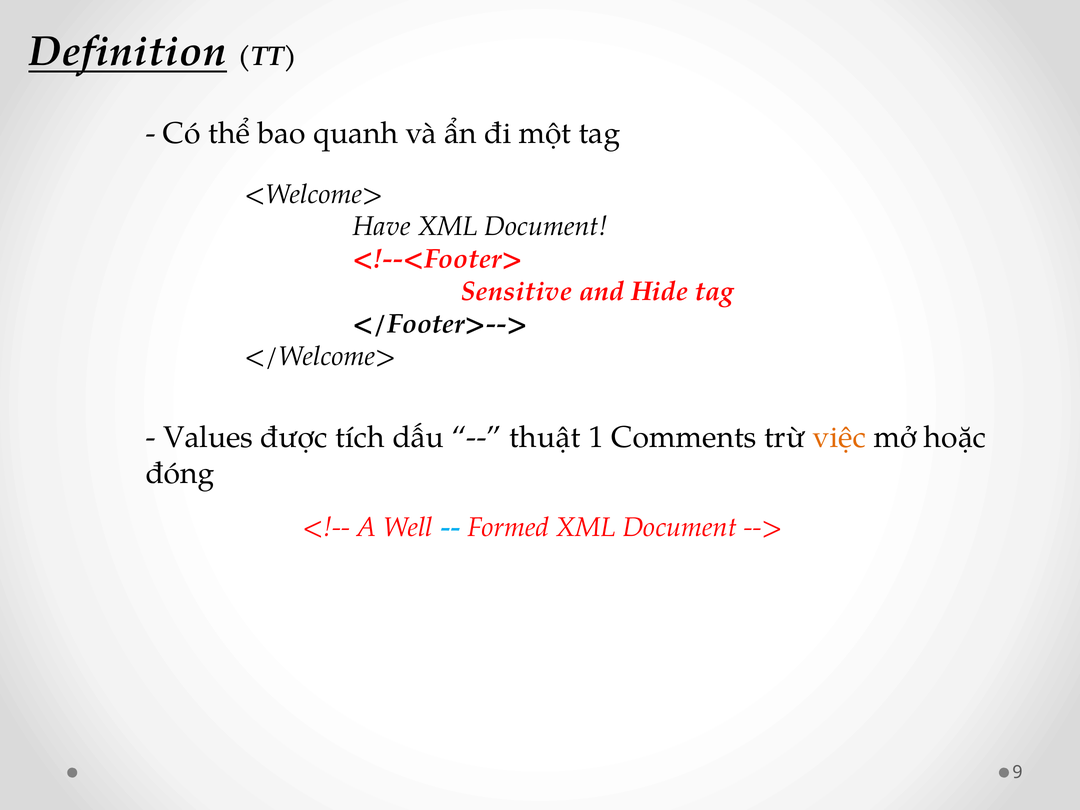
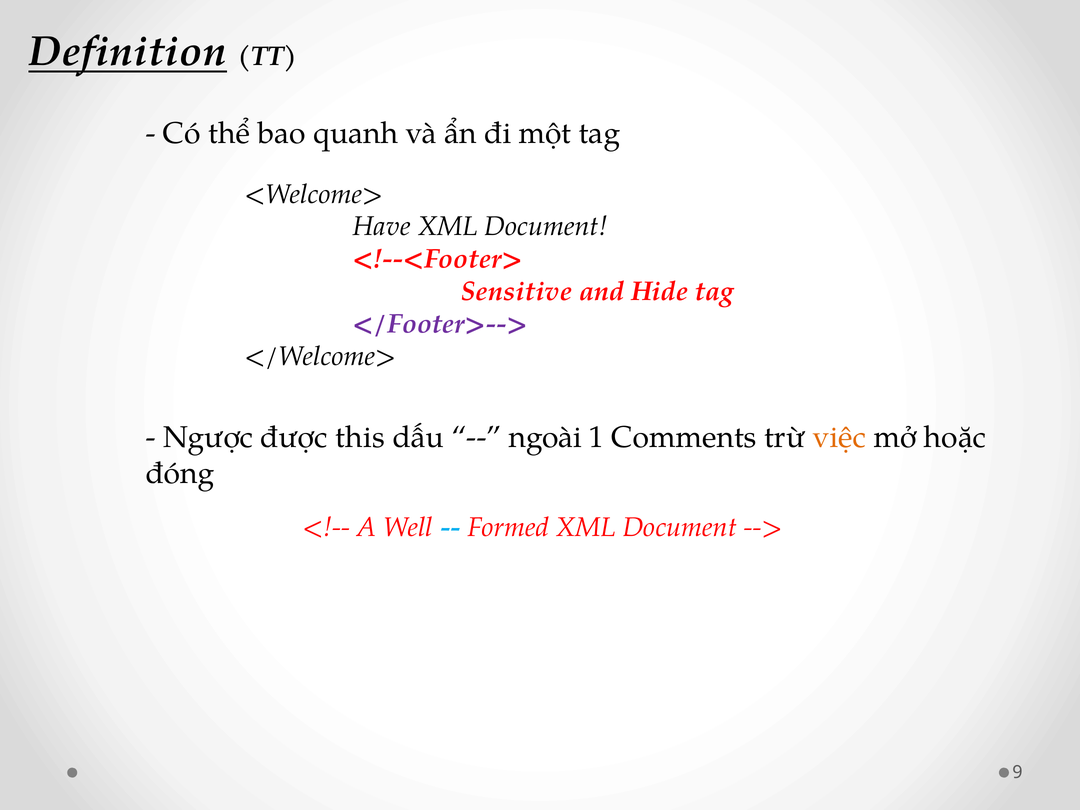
</Footer>--> colour: black -> purple
Values: Values -> Ngược
tích: tích -> this
thuật: thuật -> ngoài
